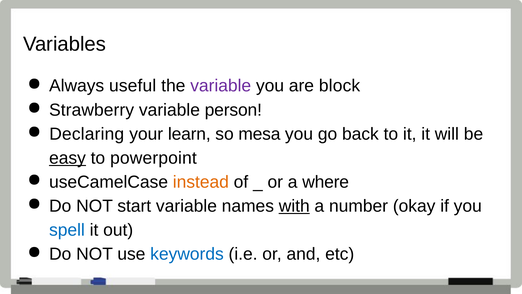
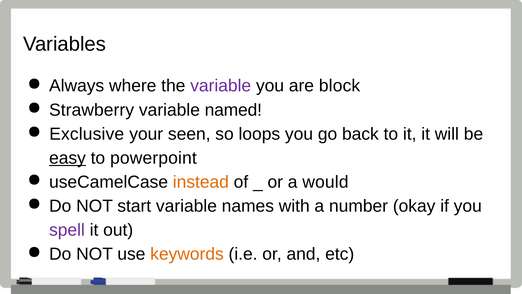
useful: useful -> where
person: person -> named
Declaring: Declaring -> Exclusive
learn: learn -> seen
mesa: mesa -> loops
where: where -> would
with underline: present -> none
spell colour: blue -> purple
keywords colour: blue -> orange
